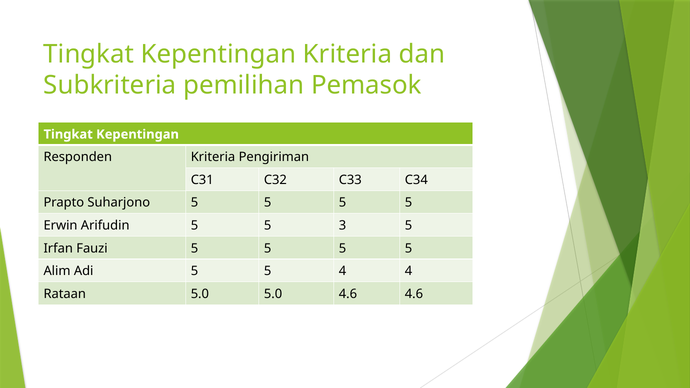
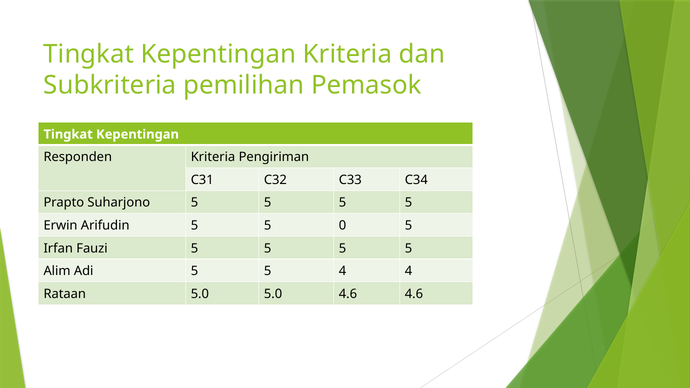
3: 3 -> 0
